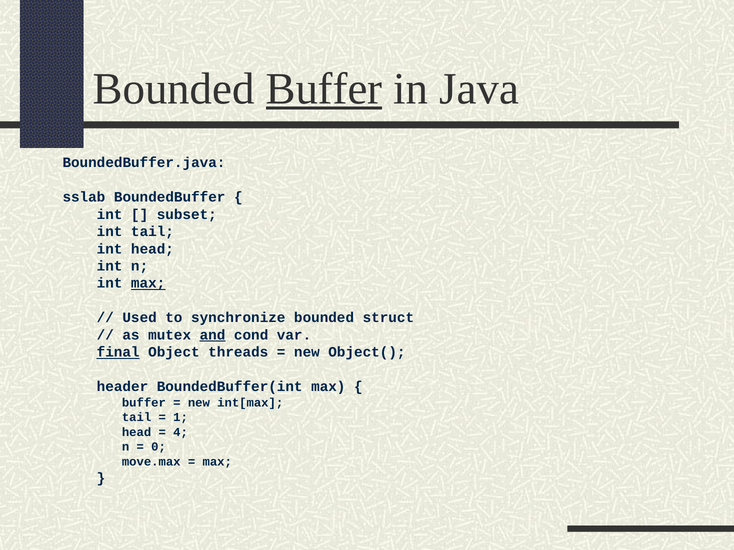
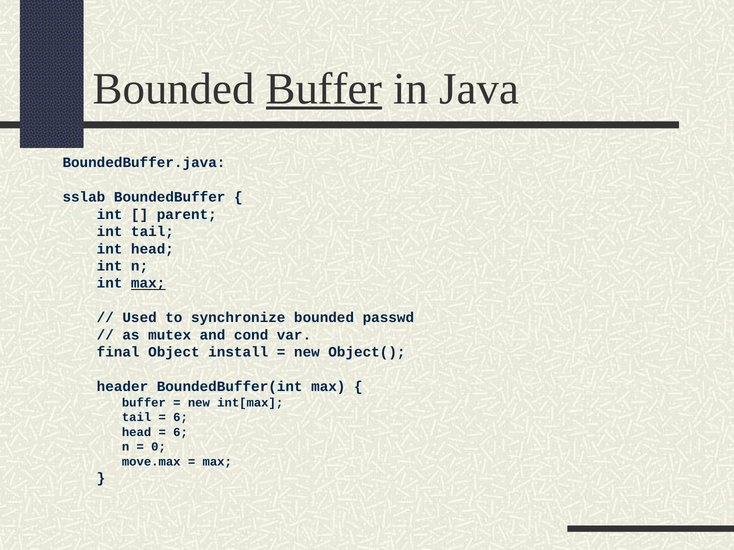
subset: subset -> parent
struct: struct -> passwd
and underline: present -> none
final underline: present -> none
threads: threads -> install
1 at (181, 418): 1 -> 6
4 at (181, 432): 4 -> 6
